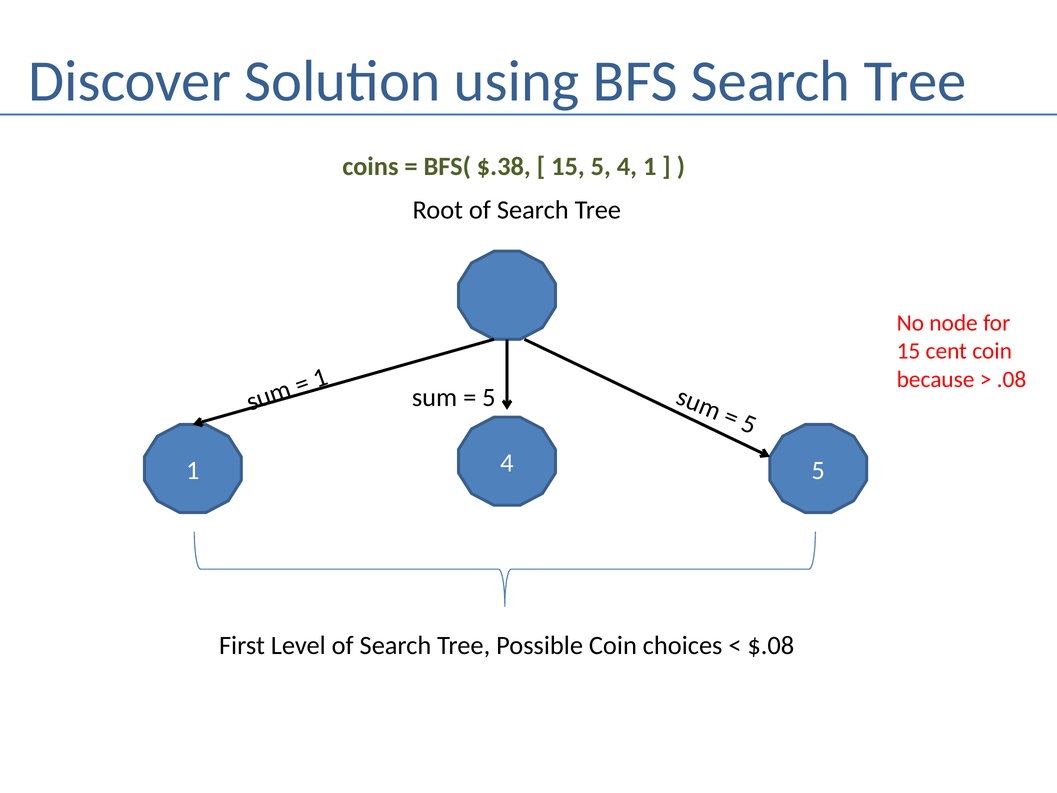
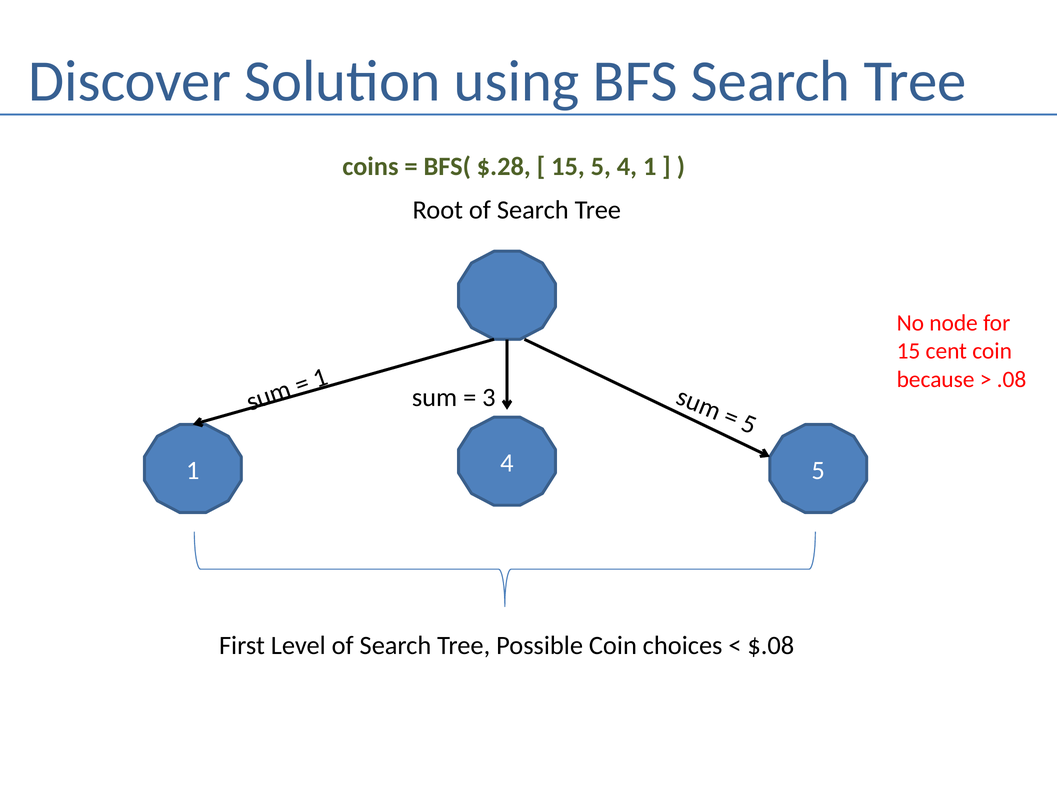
$.38: $.38 -> $.28
5 at (489, 397): 5 -> 3
